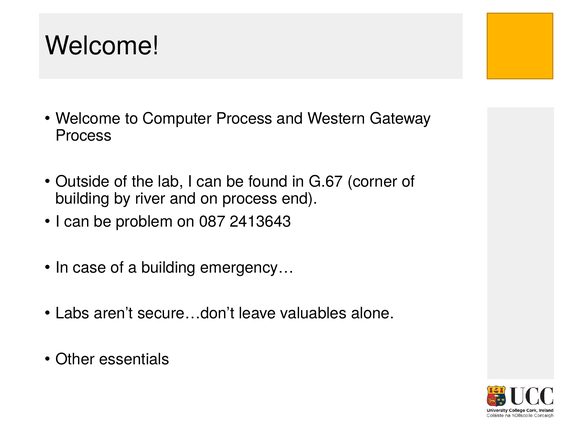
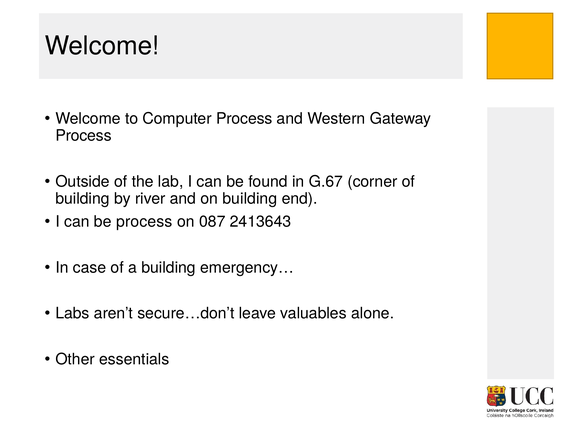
on process: process -> building
be problem: problem -> process
